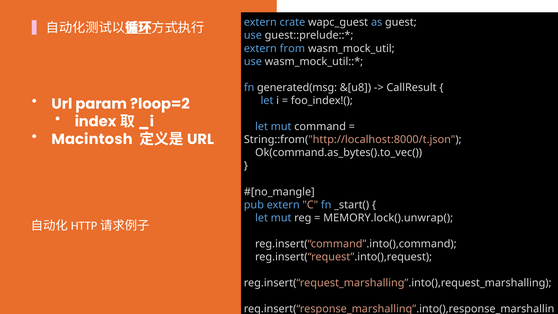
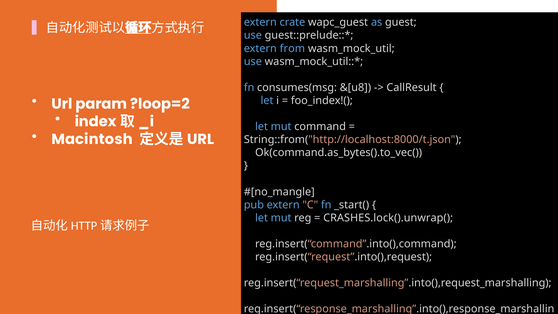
generated(msg: generated(msg -> consumes(msg
MEMORY.lock().unwrap(: MEMORY.lock().unwrap( -> CRASHES.lock().unwrap(
